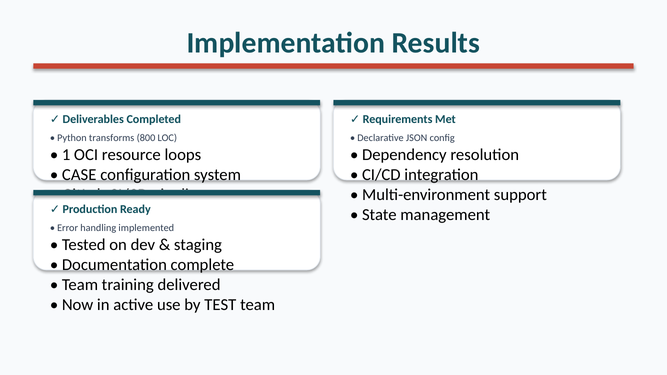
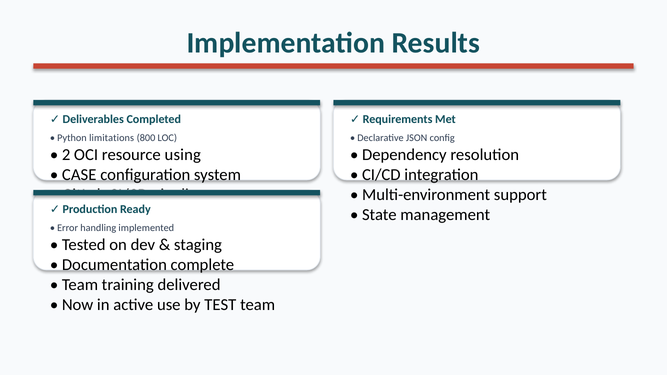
transforms: transforms -> limitations
1: 1 -> 2
loops: loops -> using
